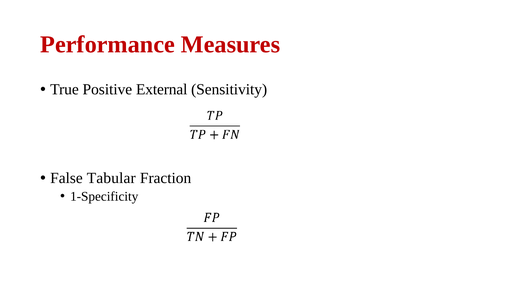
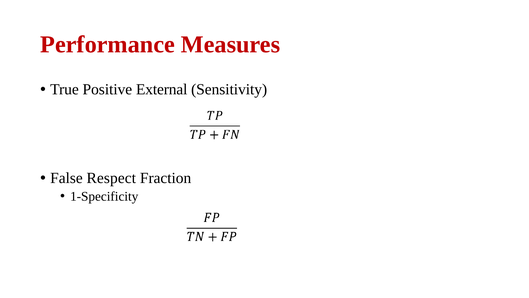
Tabular: Tabular -> Respect
